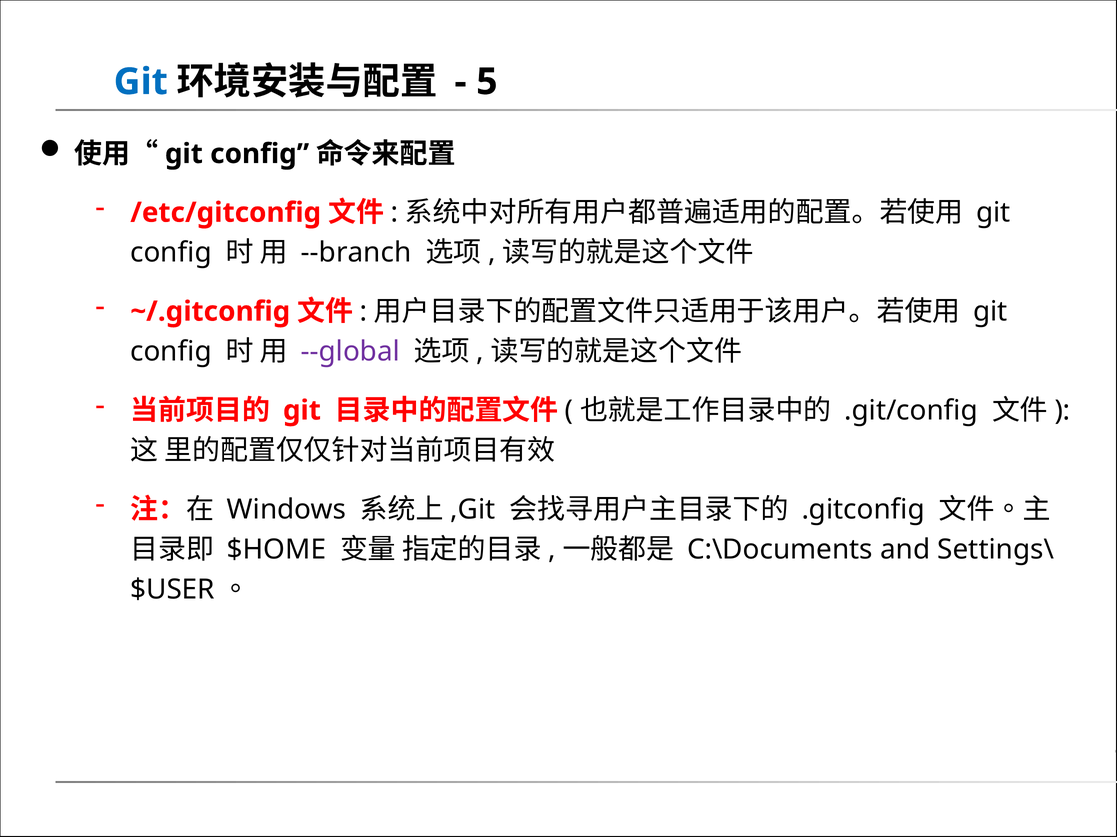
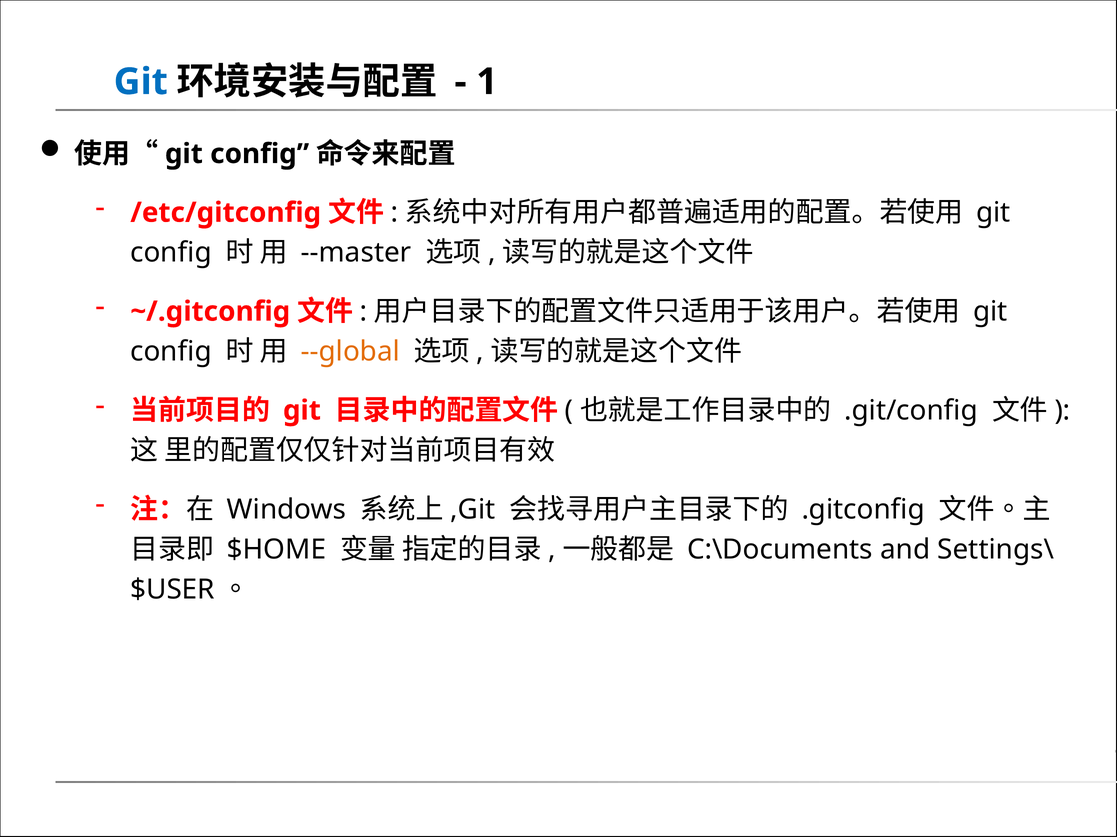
5: 5 -> 1
--branch: --branch -> --master
--global colour: purple -> orange
